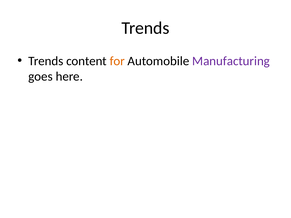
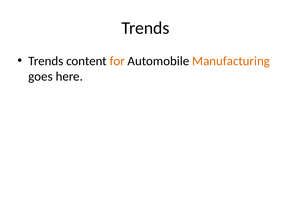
Manufacturing colour: purple -> orange
